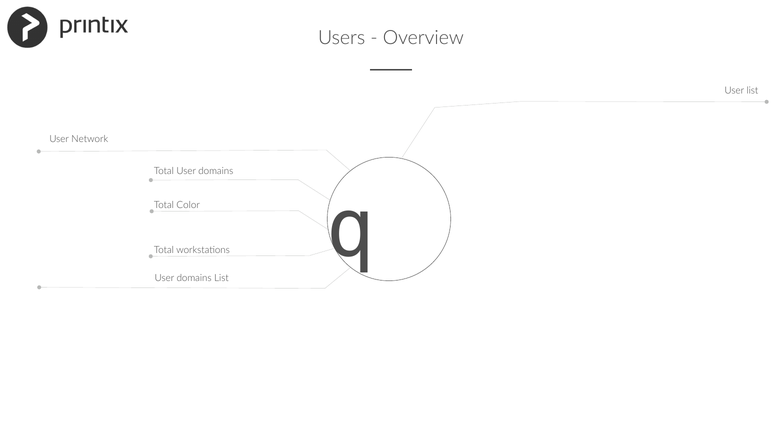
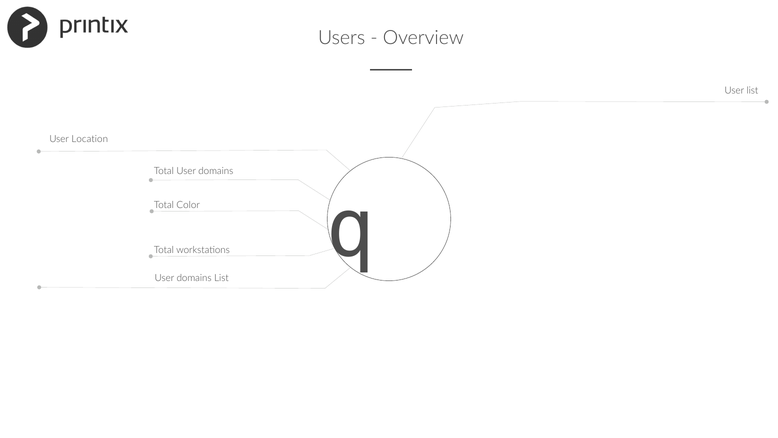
Network: Network -> Location
